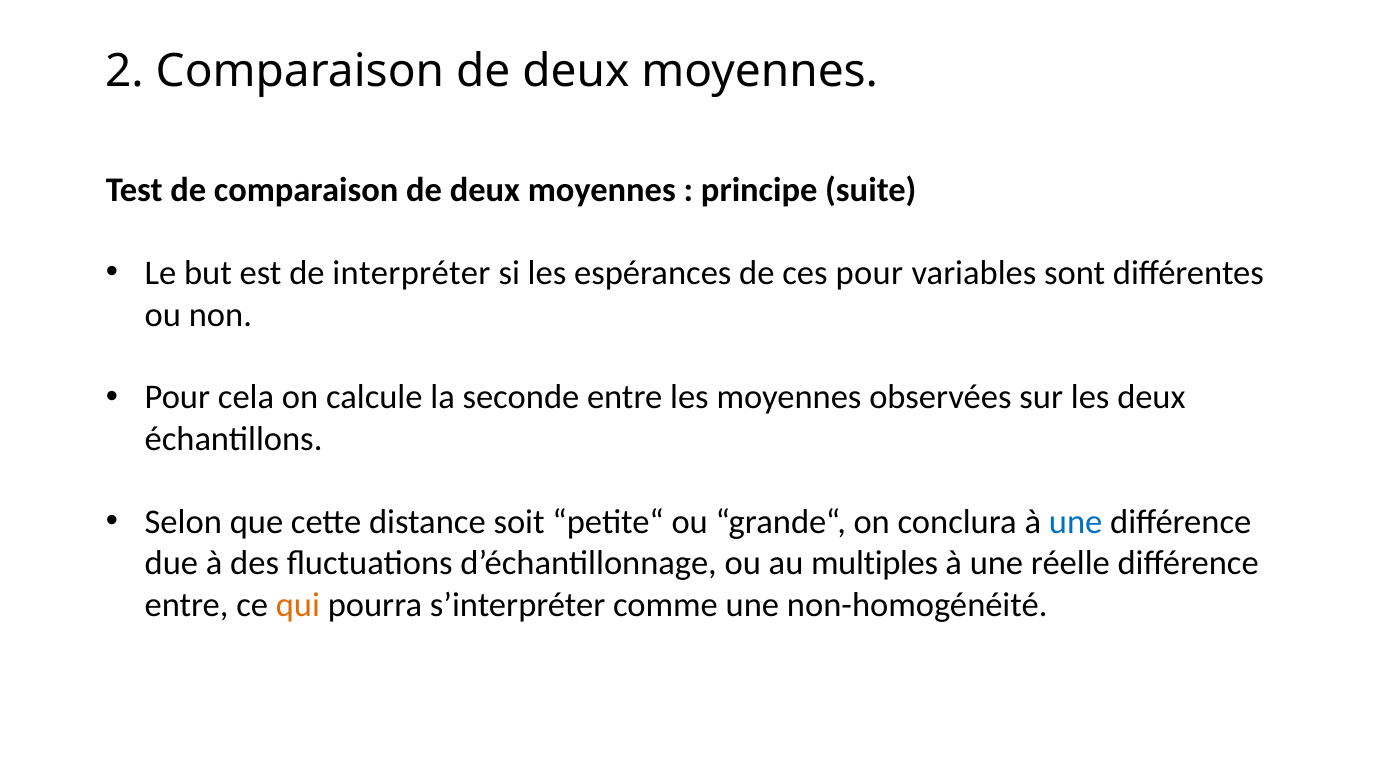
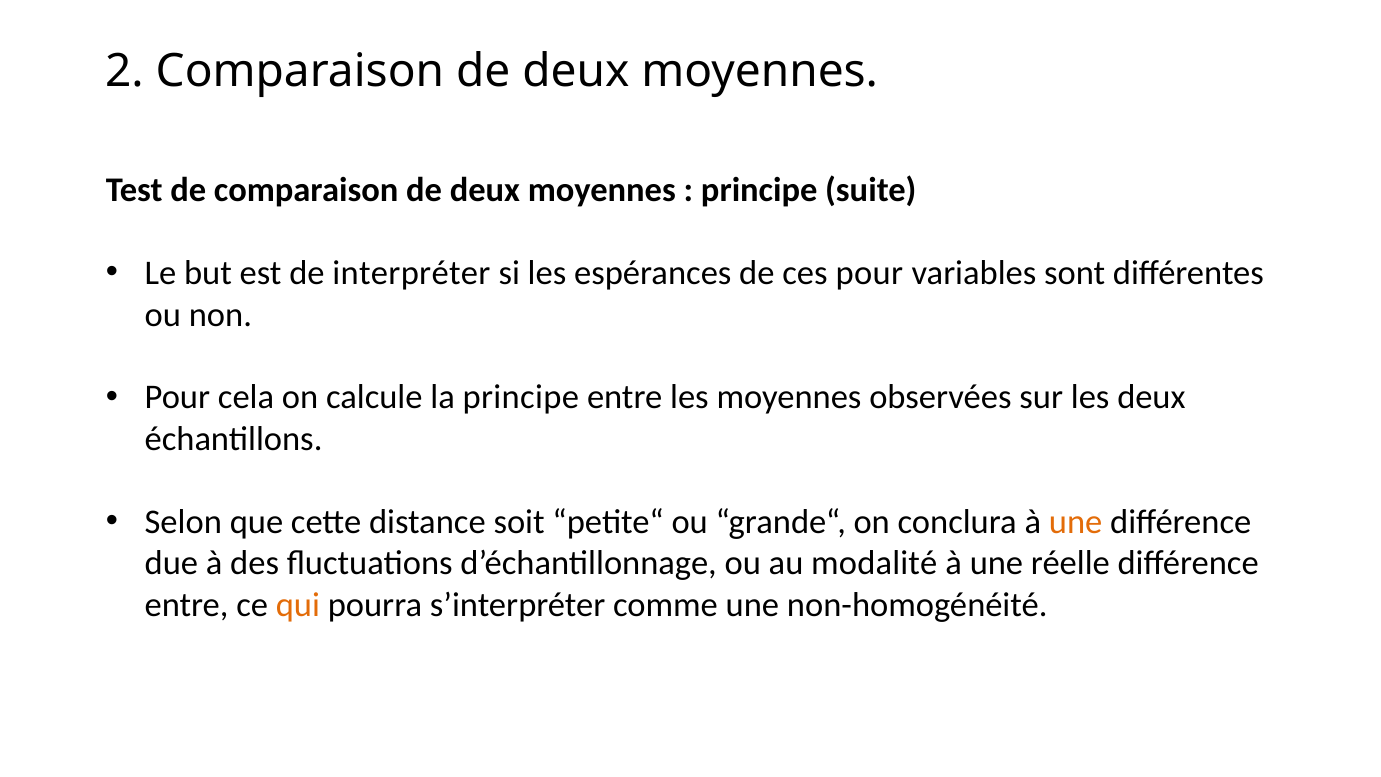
la seconde: seconde -> principe
une at (1076, 522) colour: blue -> orange
multiples: multiples -> modalité
